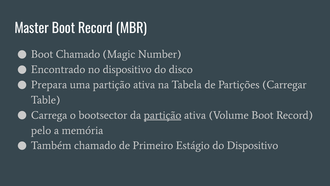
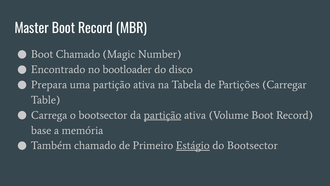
no dispositivo: dispositivo -> bootloader
pelo: pelo -> base
Estágio underline: none -> present
do Dispositivo: Dispositivo -> Bootsector
